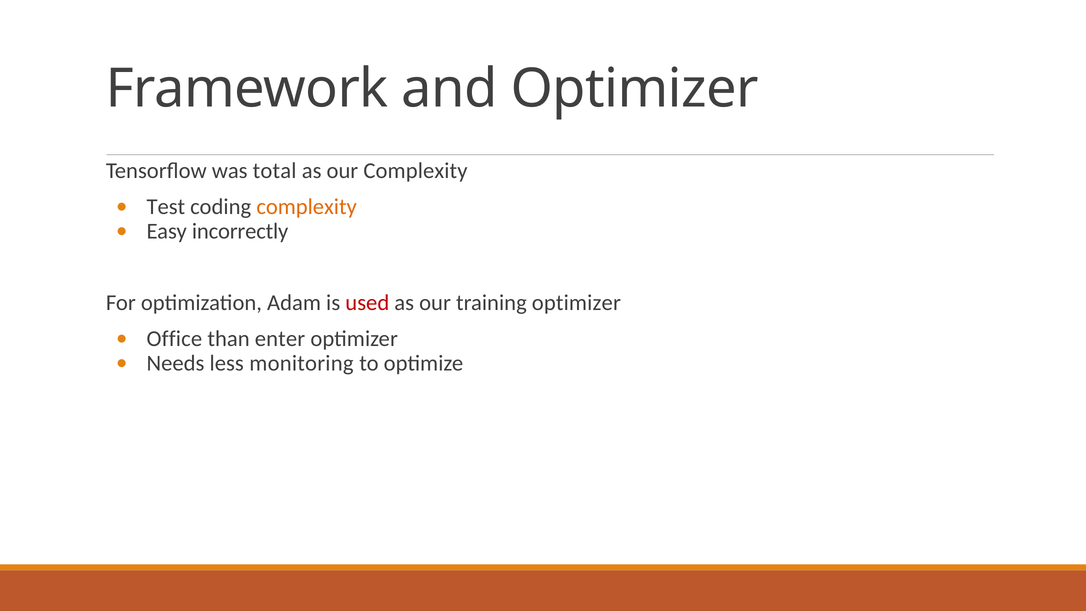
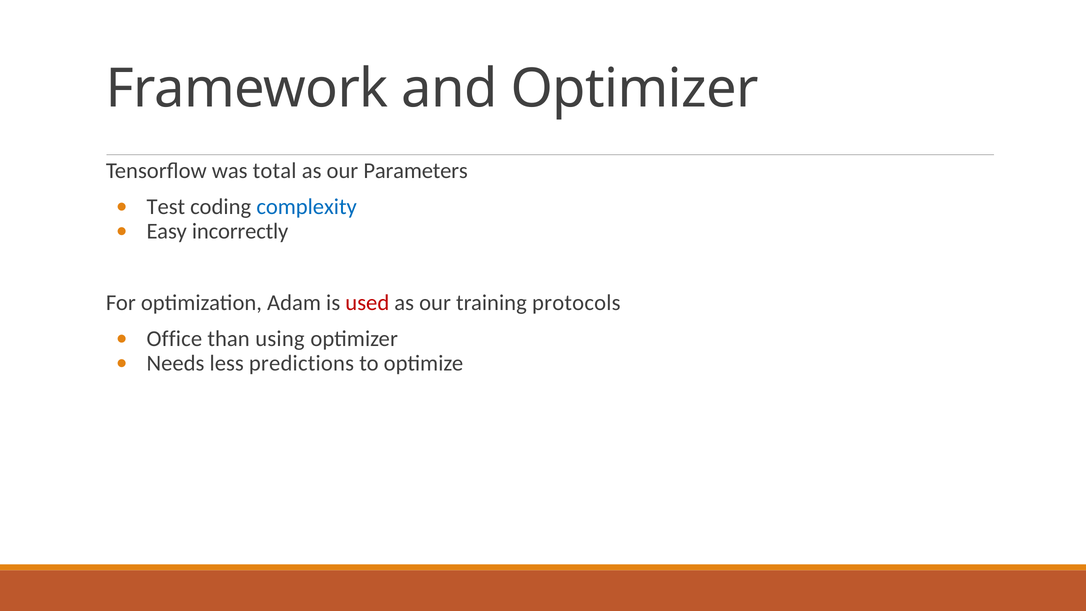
our Complexity: Complexity -> Parameters
complexity at (307, 207) colour: orange -> blue
training optimizer: optimizer -> protocols
enter: enter -> using
monitoring: monitoring -> predictions
